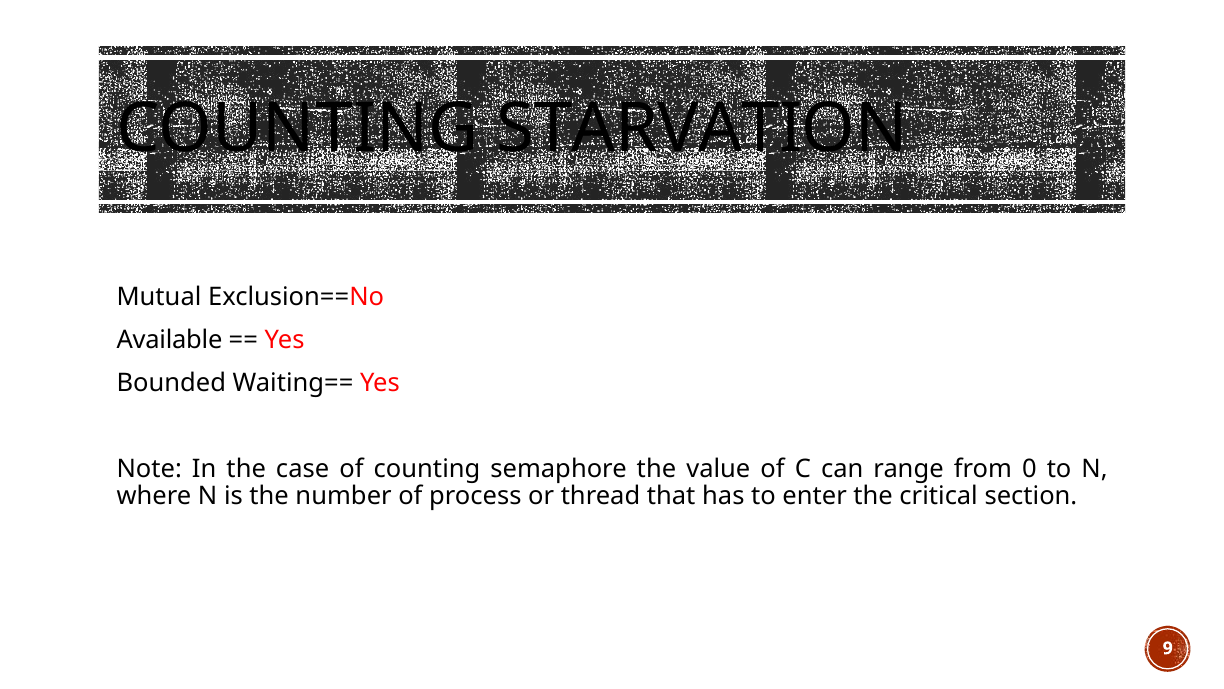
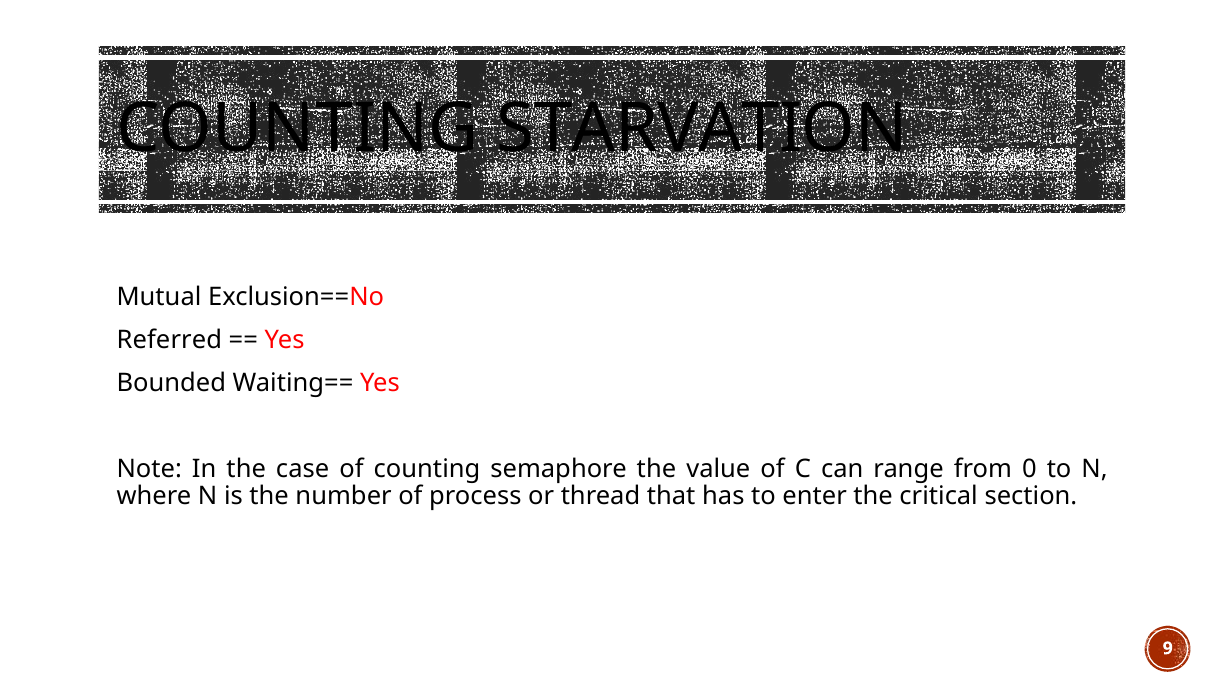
Available: Available -> Referred
